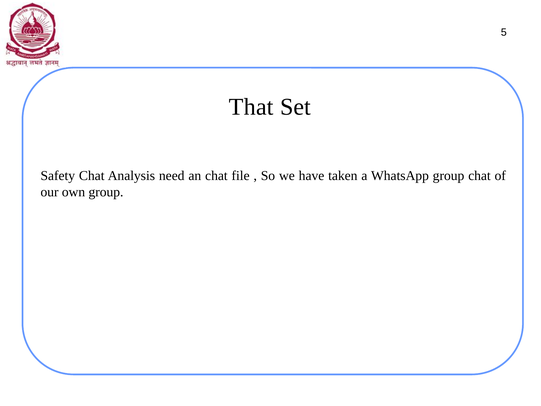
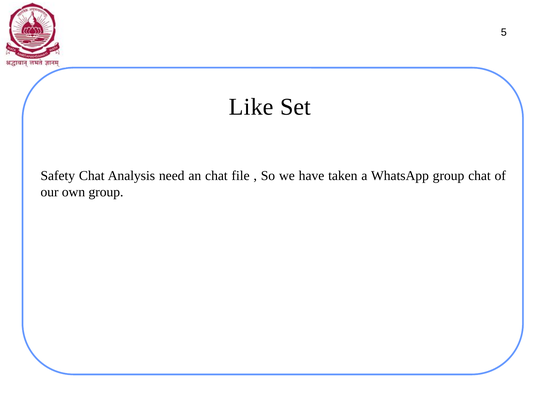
That: That -> Like
